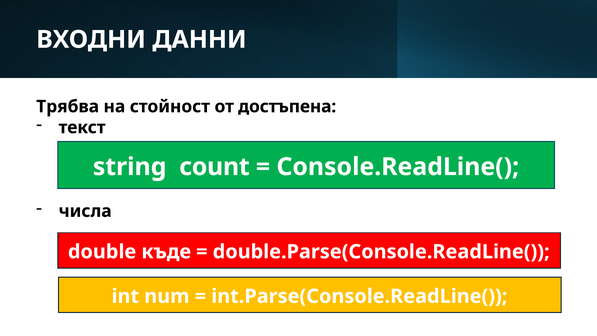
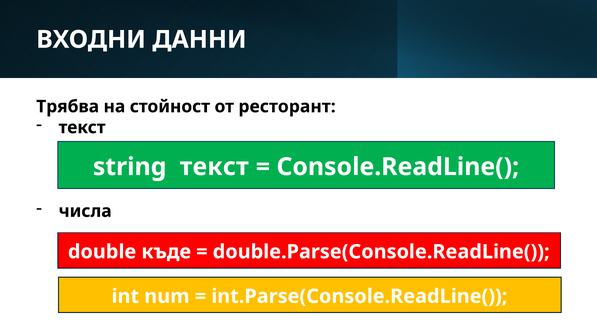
достъпена: достъпена -> ресторант
string count: count -> текст
